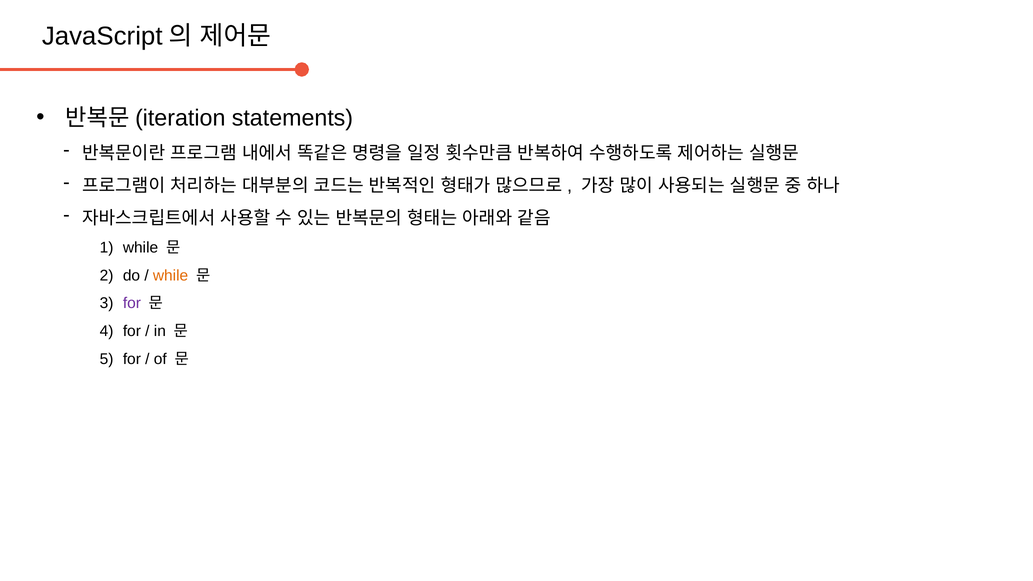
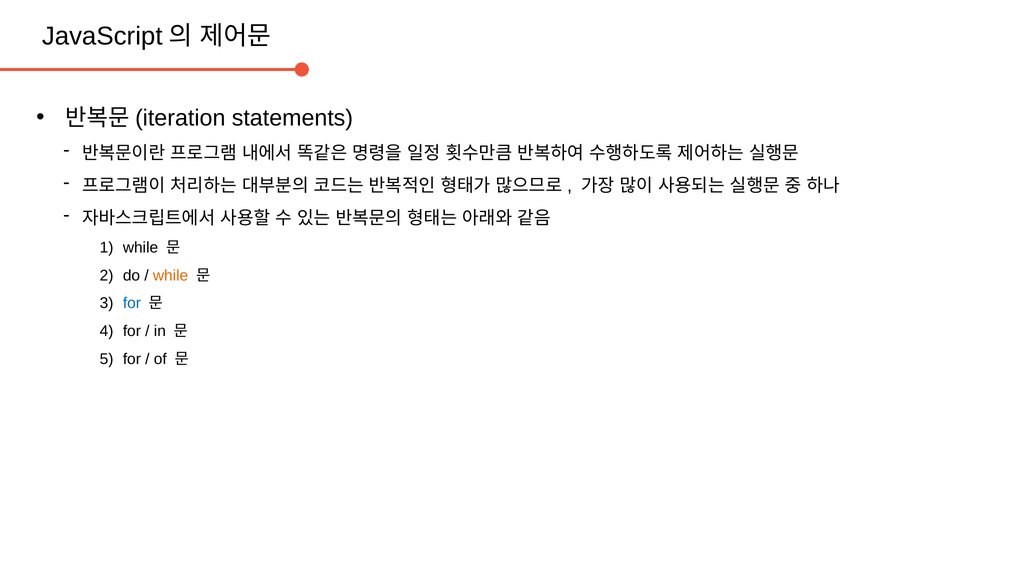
for at (132, 303) colour: purple -> blue
